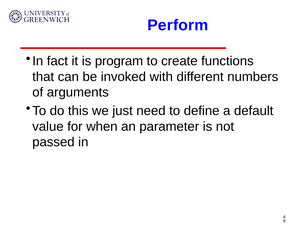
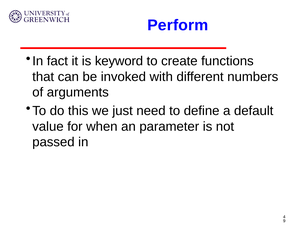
program: program -> keyword
